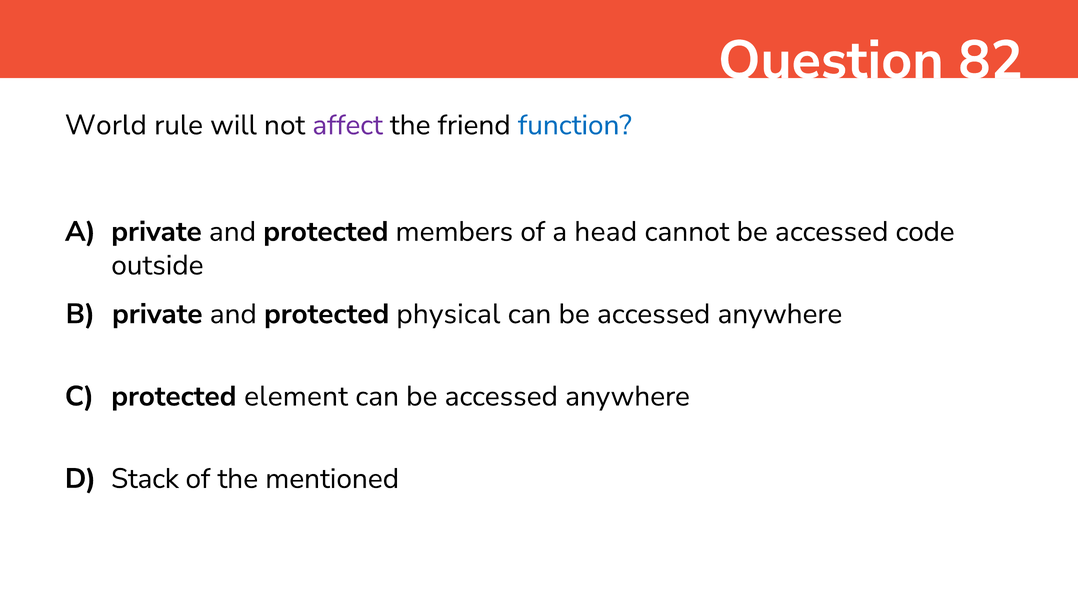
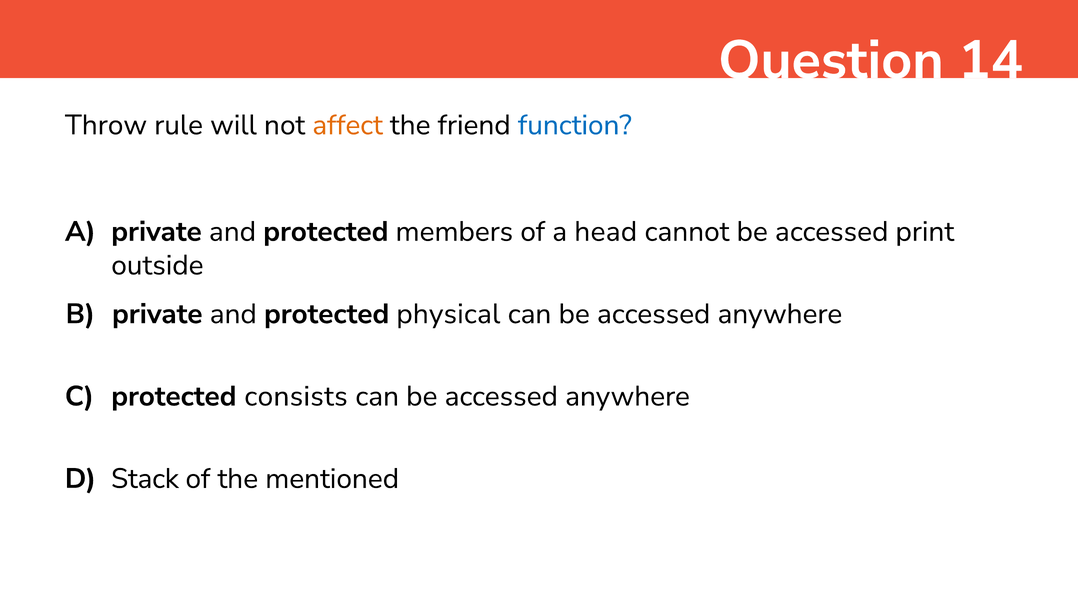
82: 82 -> 14
World: World -> Throw
affect colour: purple -> orange
code: code -> print
element: element -> consists
